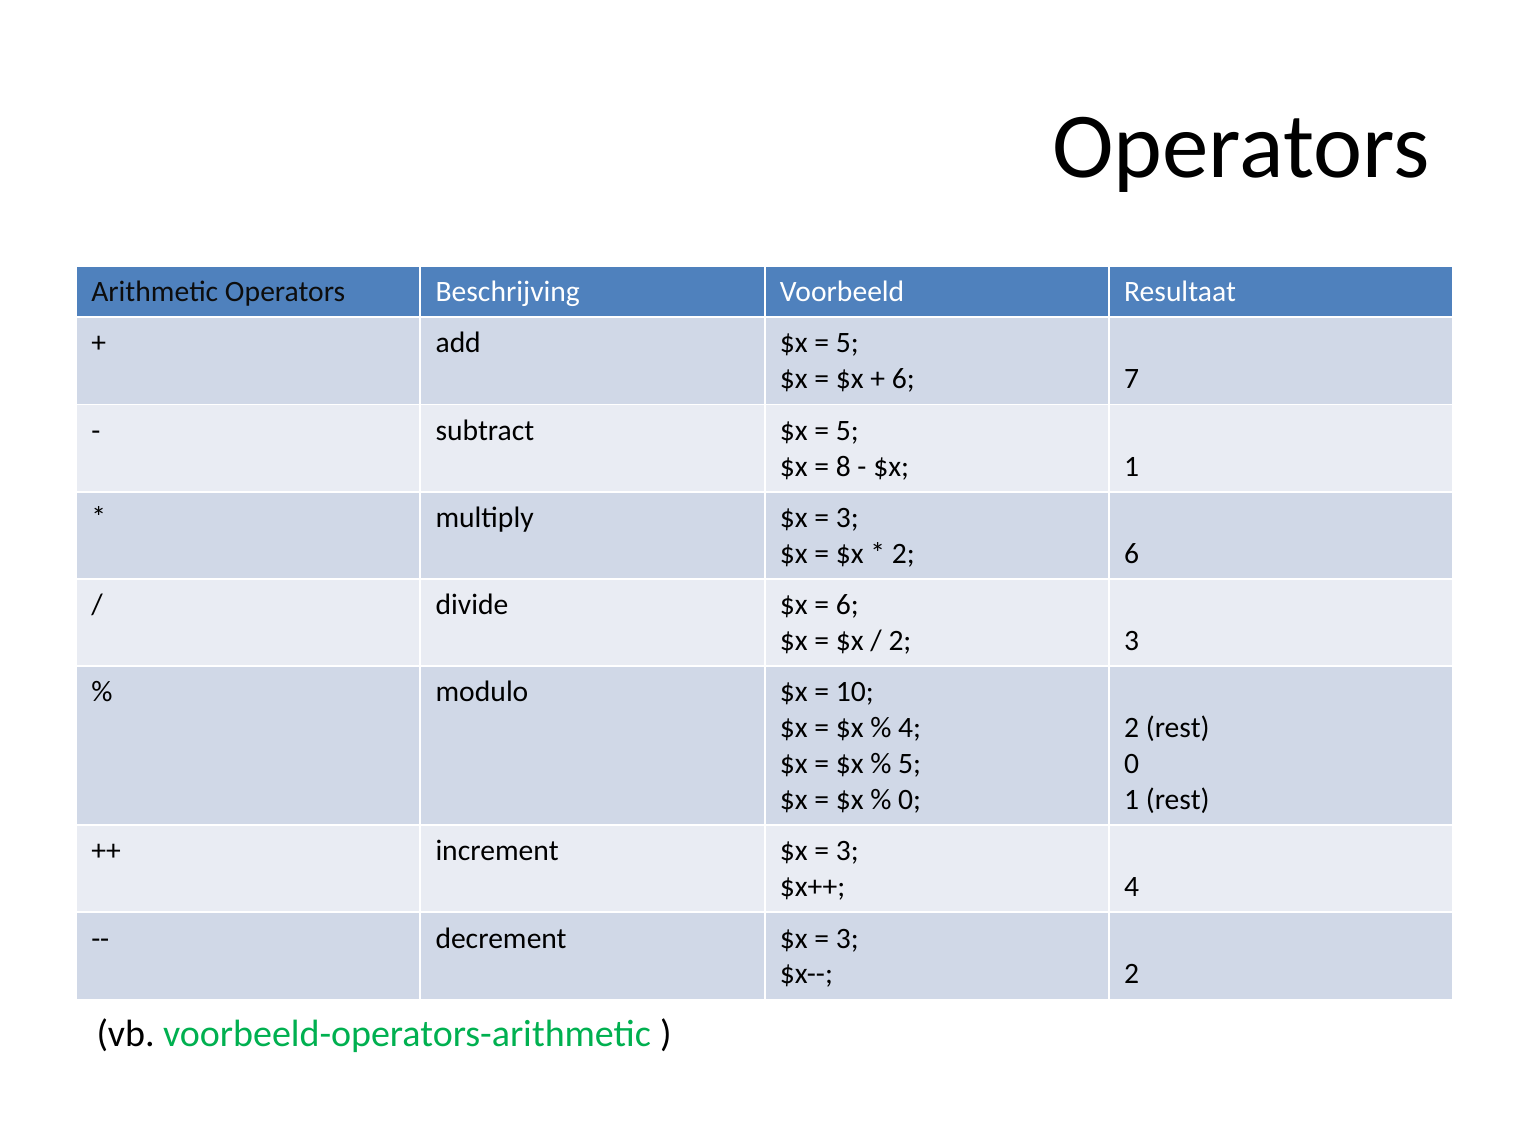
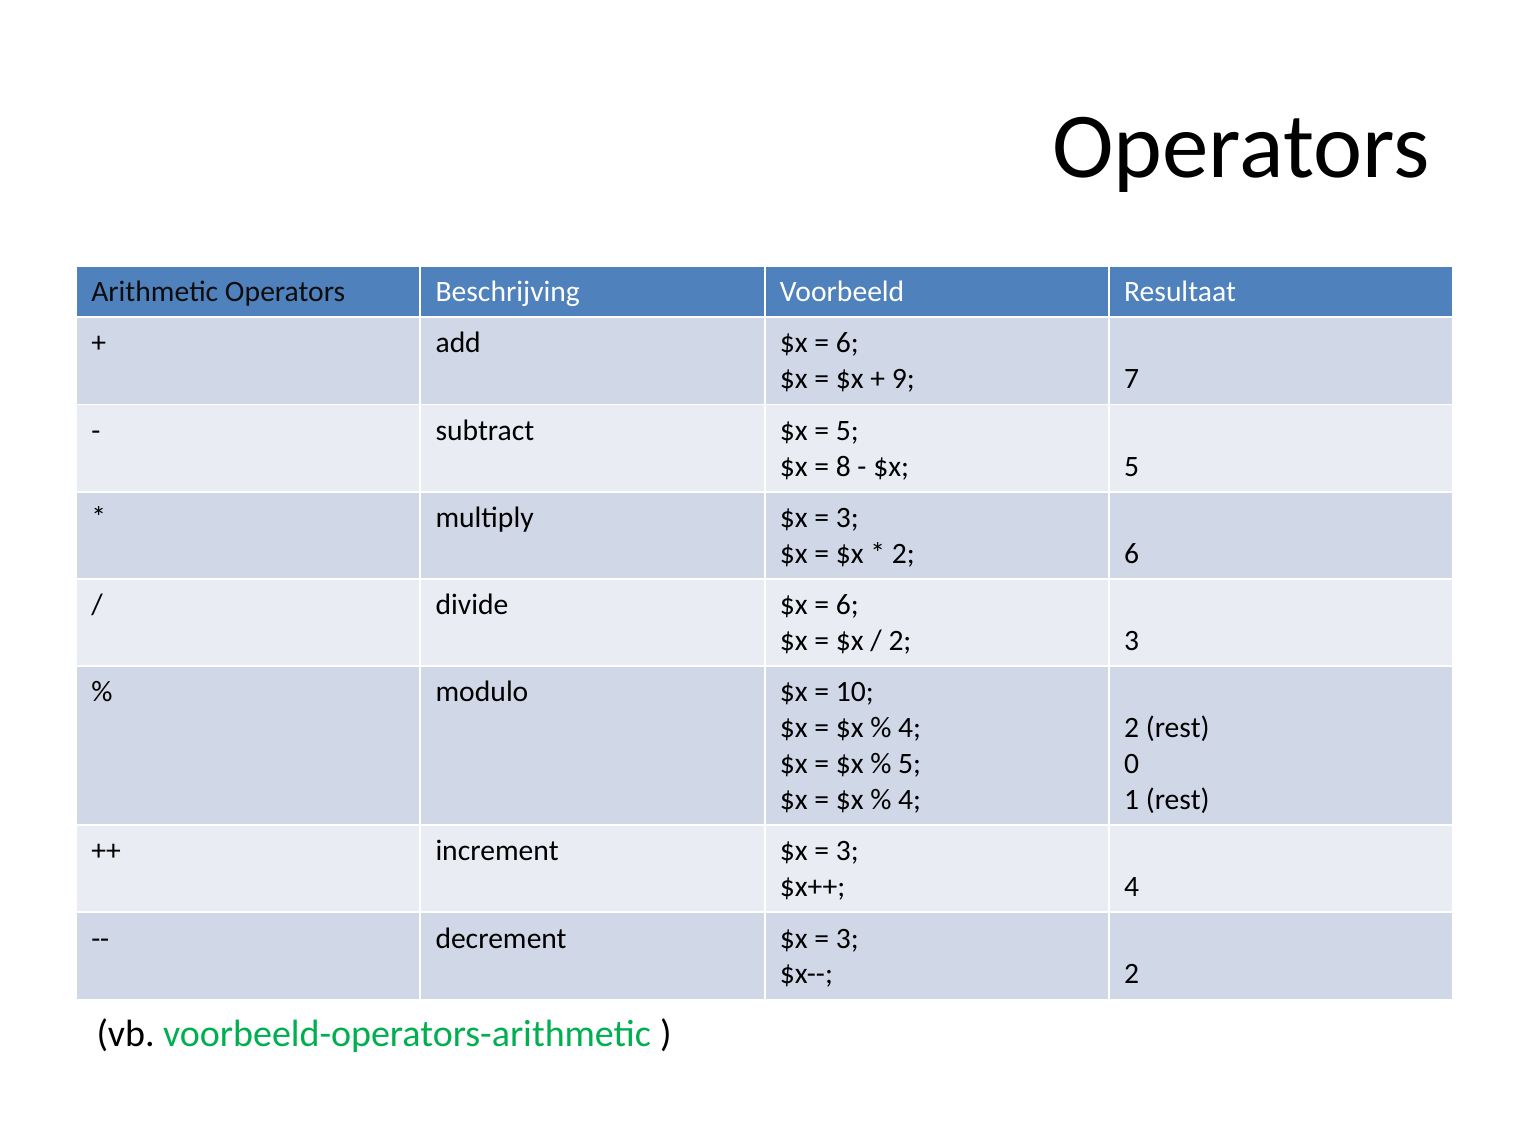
5 at (847, 343): 5 -> 6
6 at (903, 379): 6 -> 9
$x 1: 1 -> 5
0 at (910, 800): 0 -> 4
